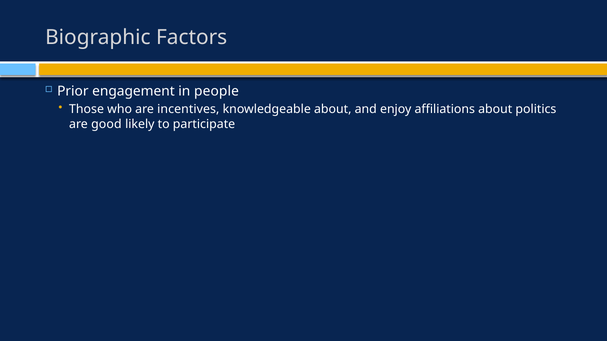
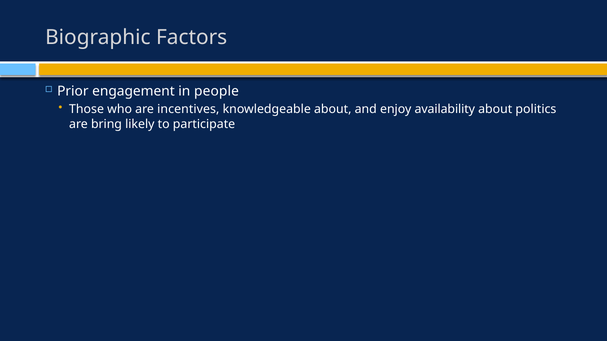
affiliations: affiliations -> availability
good: good -> bring
